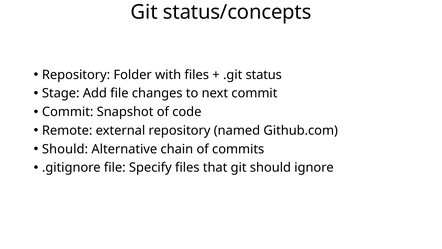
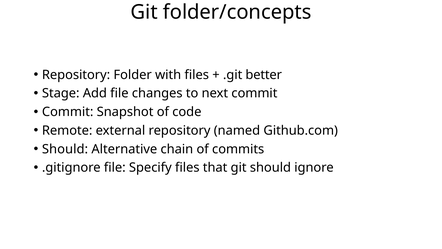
status/concepts: status/concepts -> folder/concepts
status: status -> better
